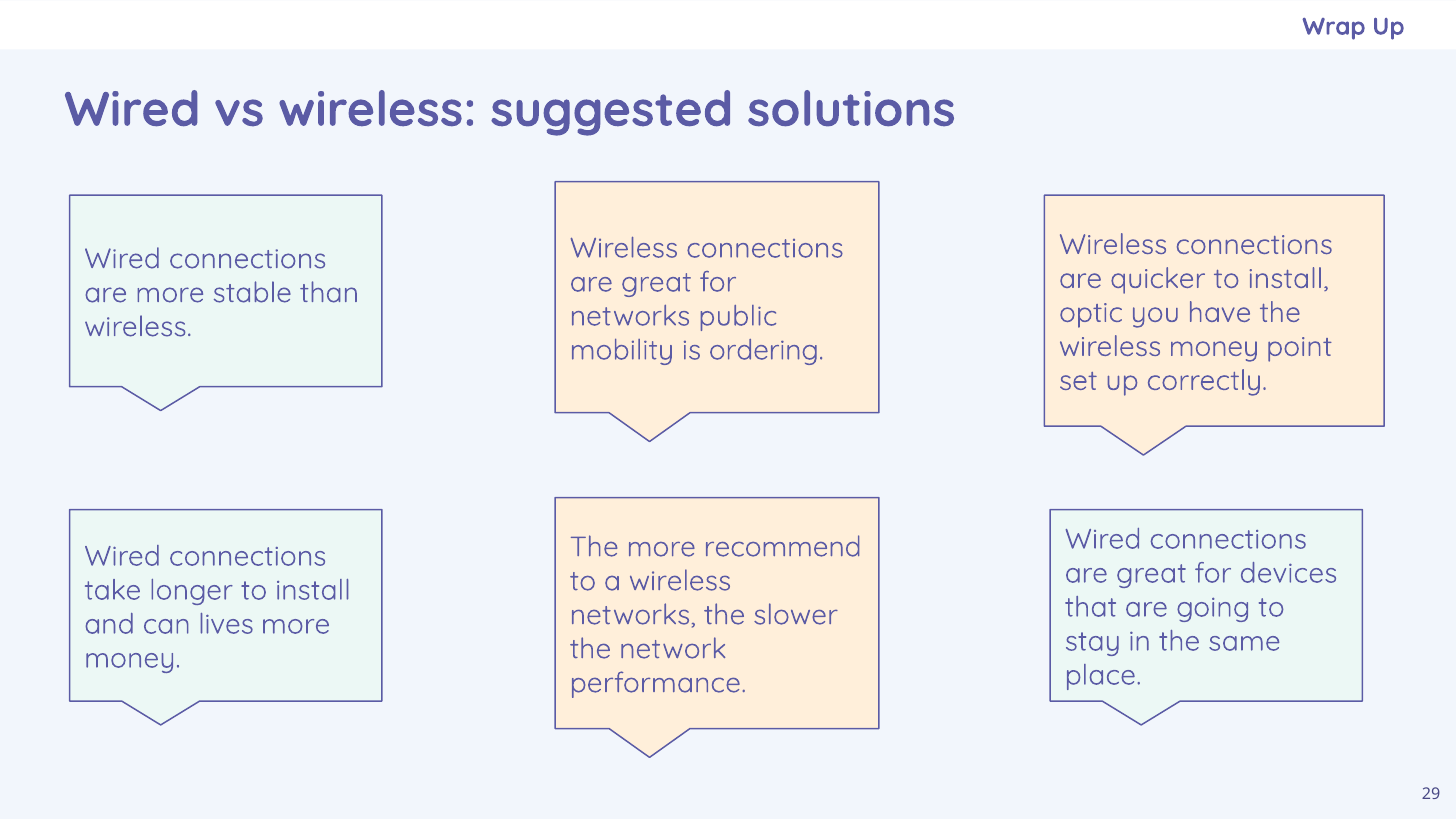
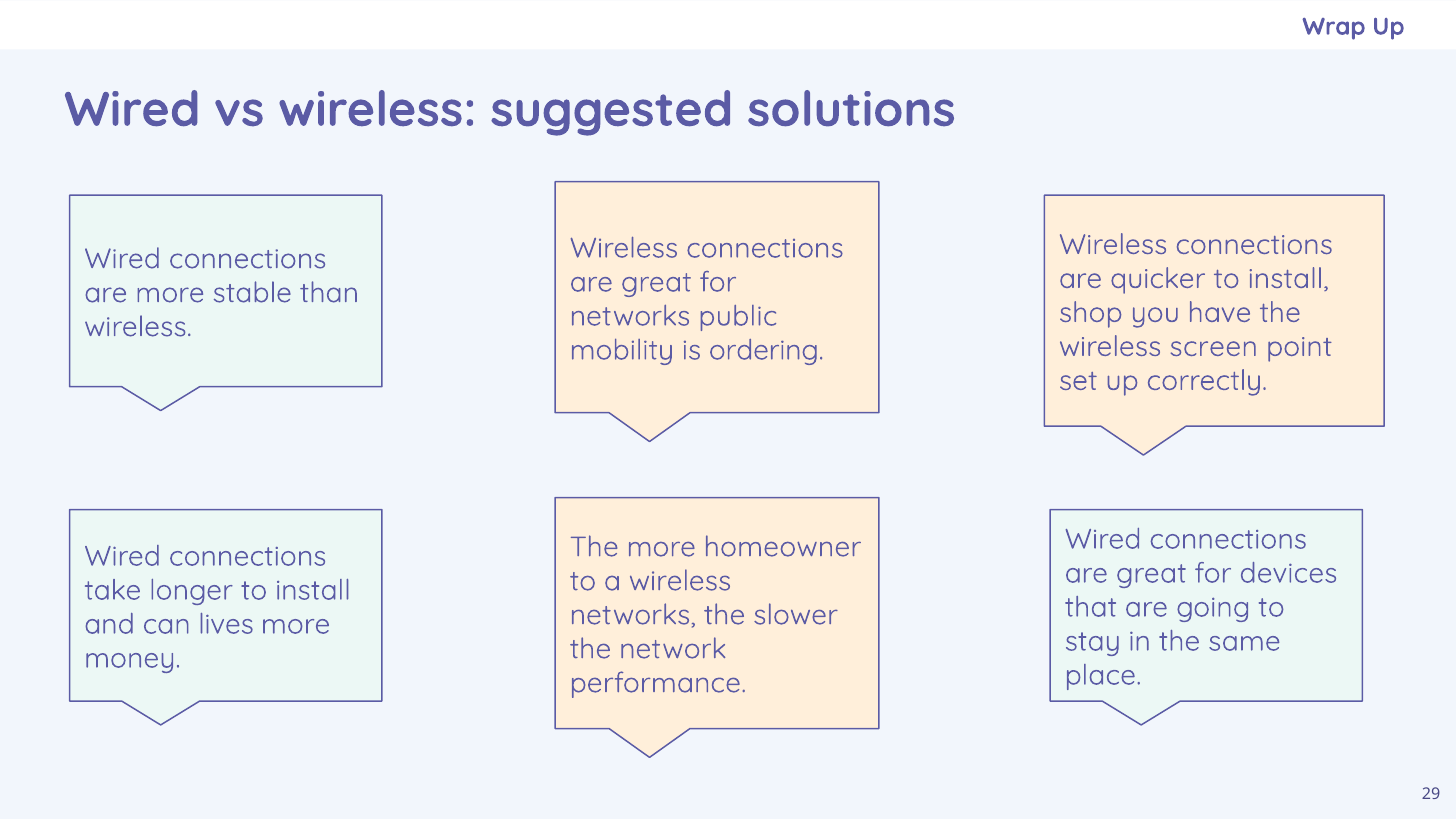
optic: optic -> shop
wireless money: money -> screen
recommend: recommend -> homeowner
